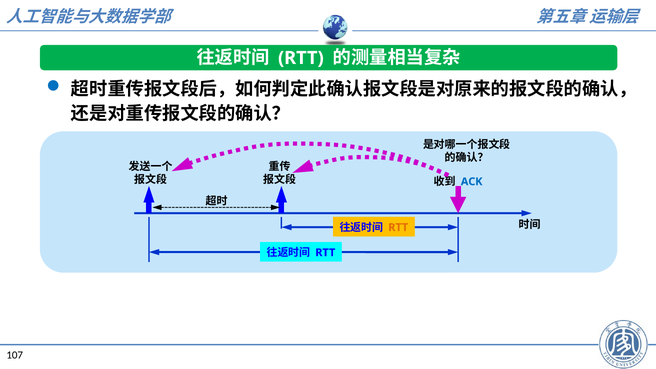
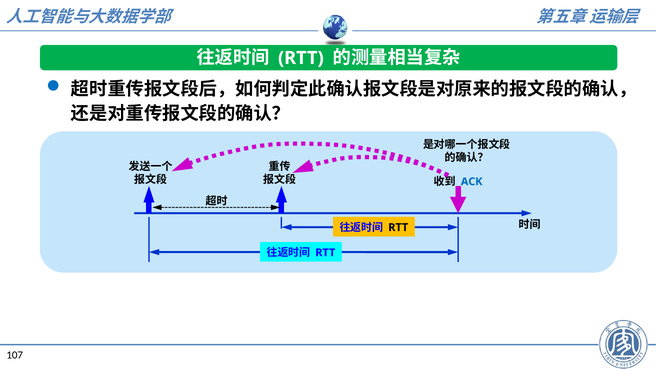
RTT at (398, 227) colour: orange -> black
